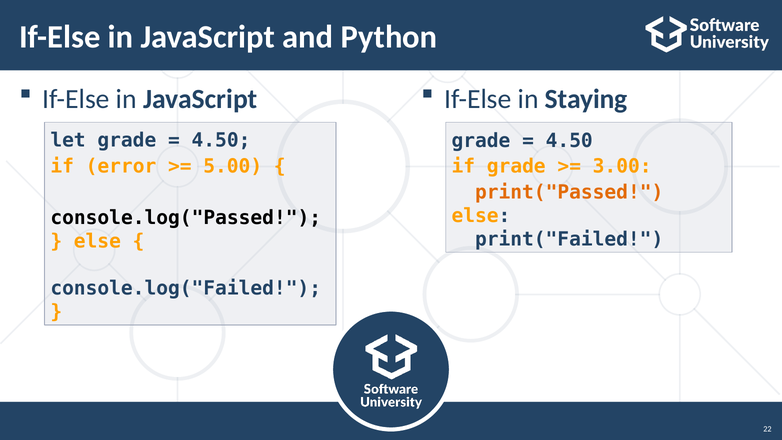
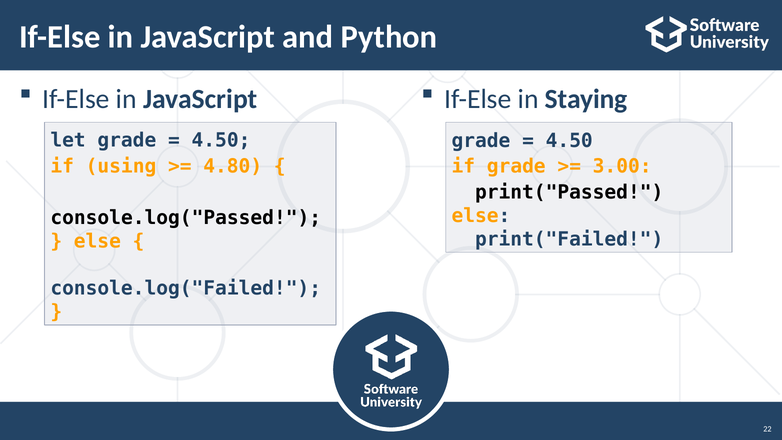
error: error -> using
5.00: 5.00 -> 4.80
print("Passed colour: orange -> black
